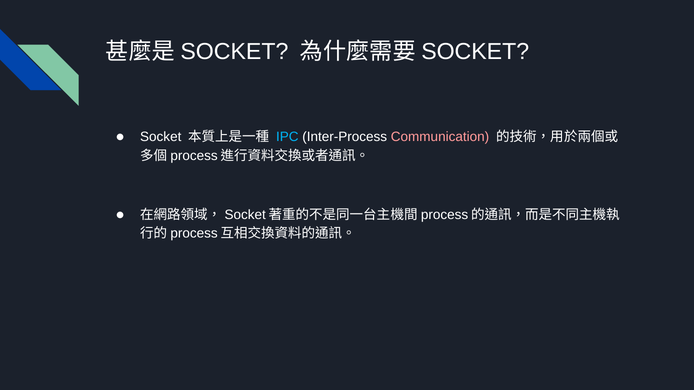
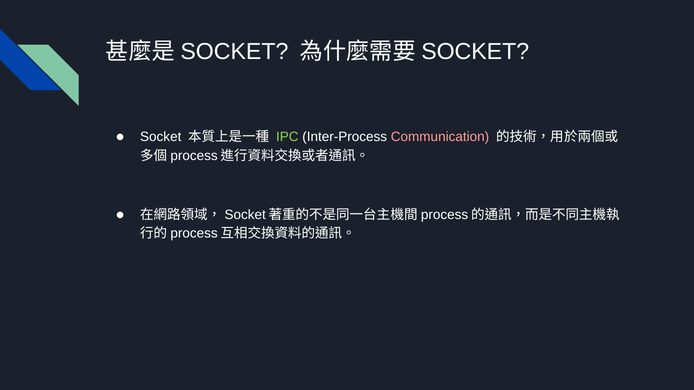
IPC colour: light blue -> light green
